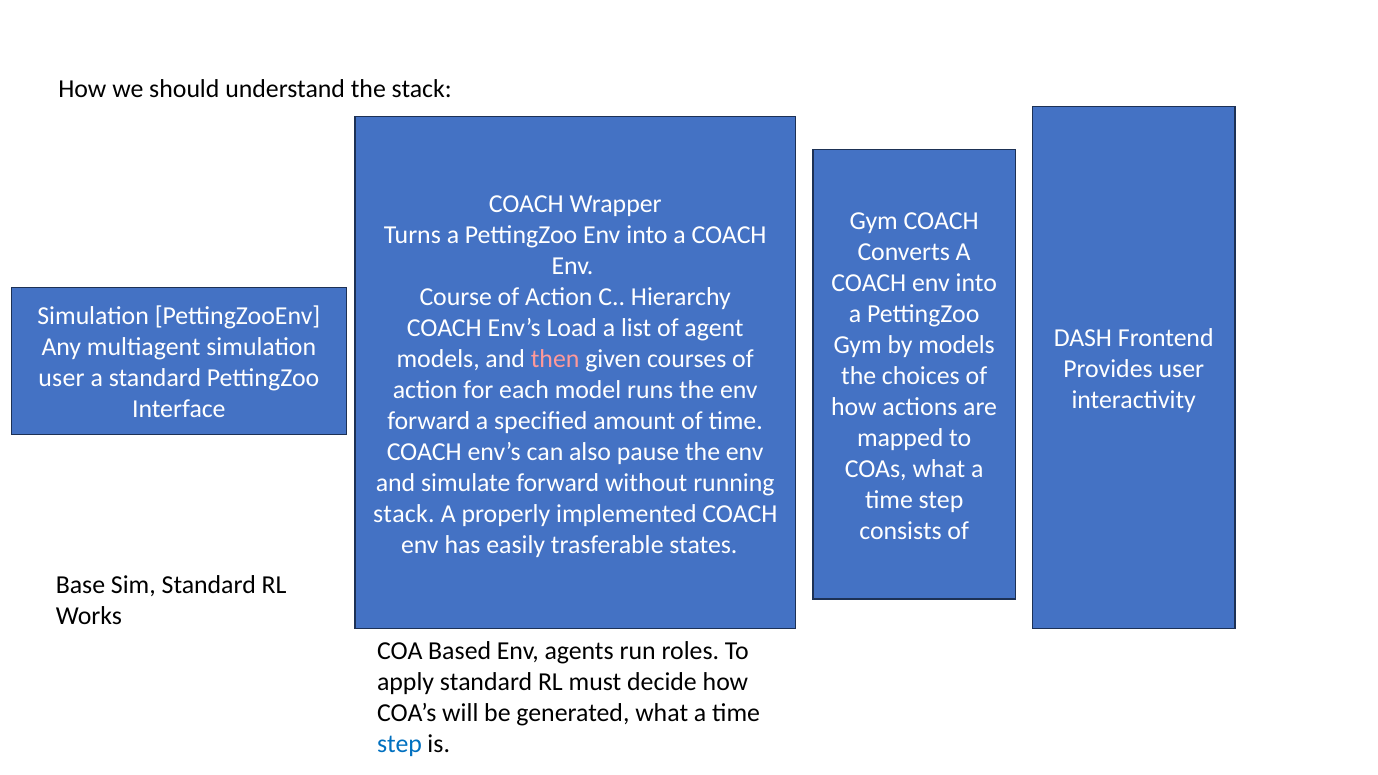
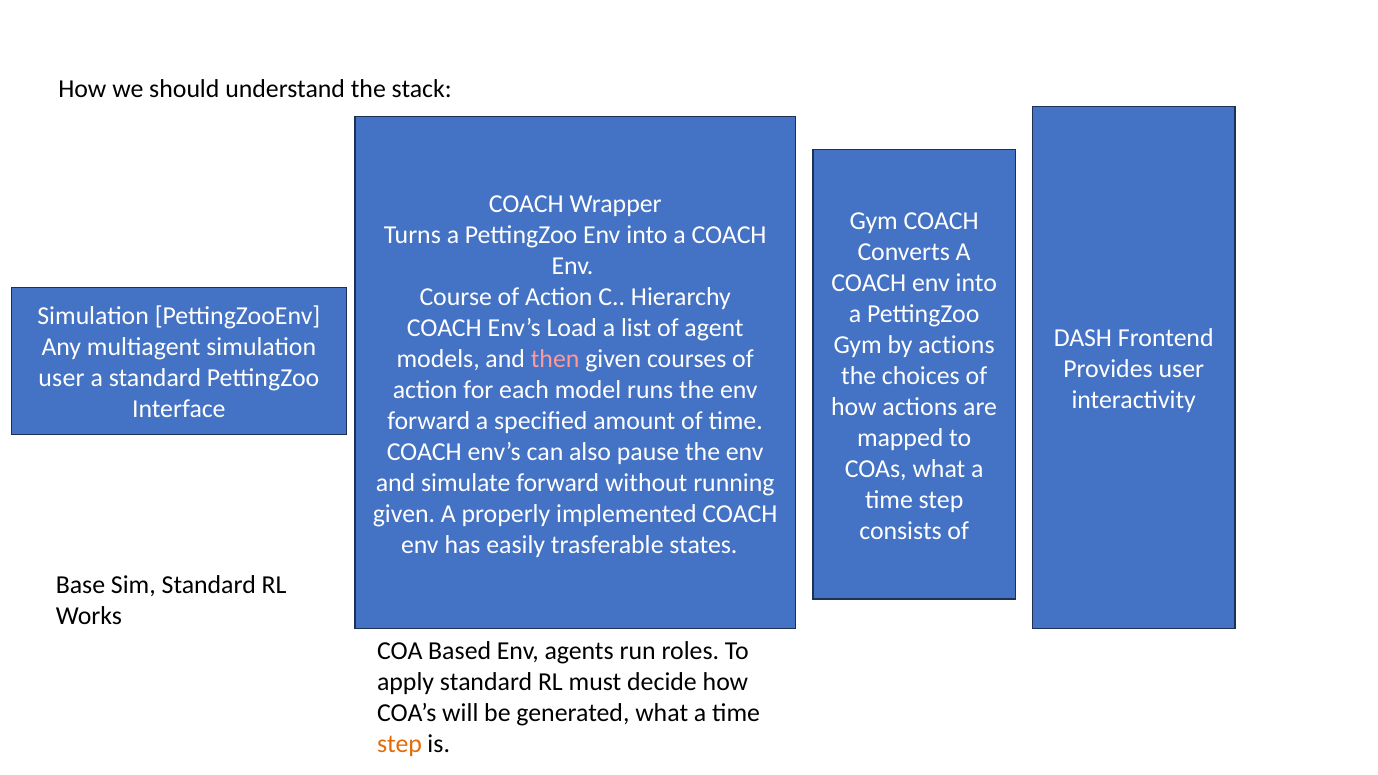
by models: models -> actions
stack at (404, 514): stack -> given
step at (400, 744) colour: blue -> orange
